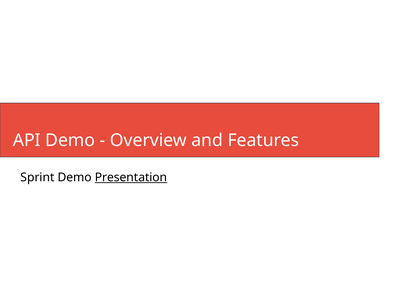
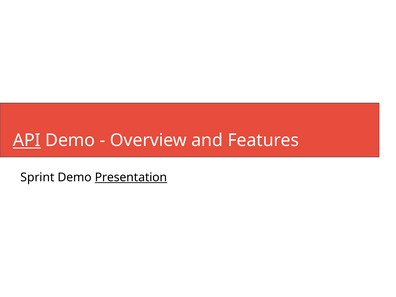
API underline: none -> present
